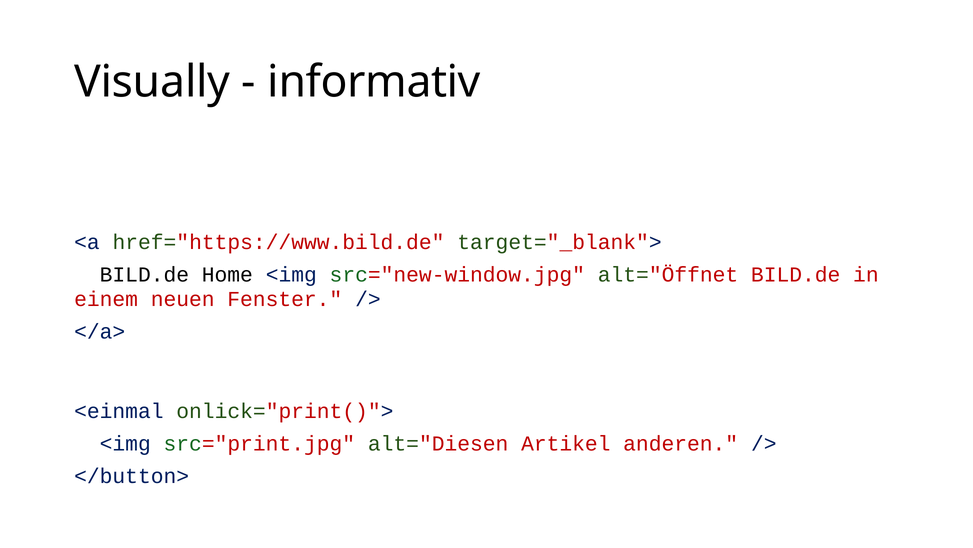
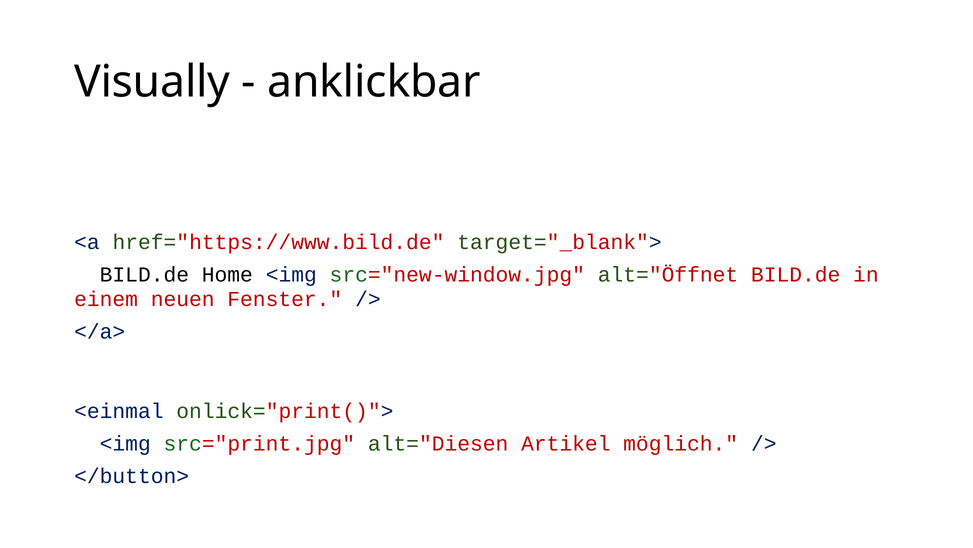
informativ: informativ -> anklickbar
anderen: anderen -> möglich
